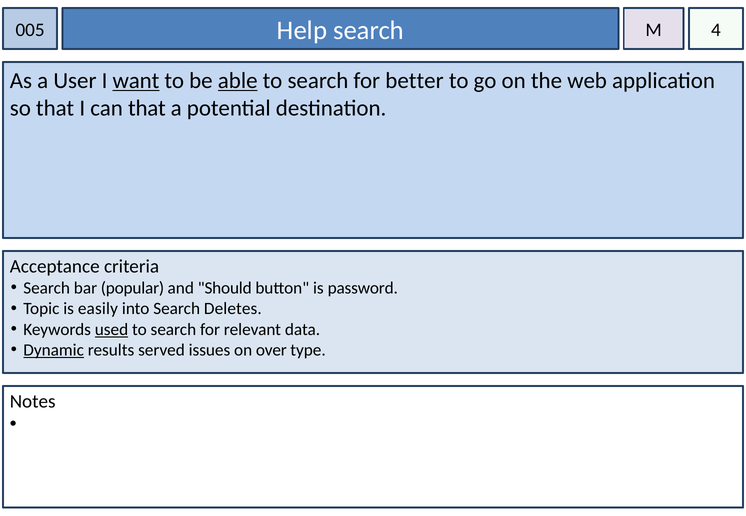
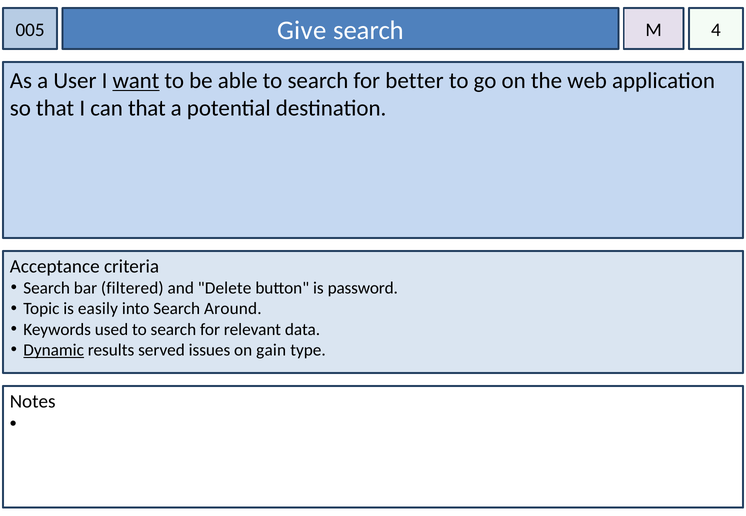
Help: Help -> Give
able underline: present -> none
popular: popular -> filtered
Should: Should -> Delete
Deletes: Deletes -> Around
used underline: present -> none
over: over -> gain
